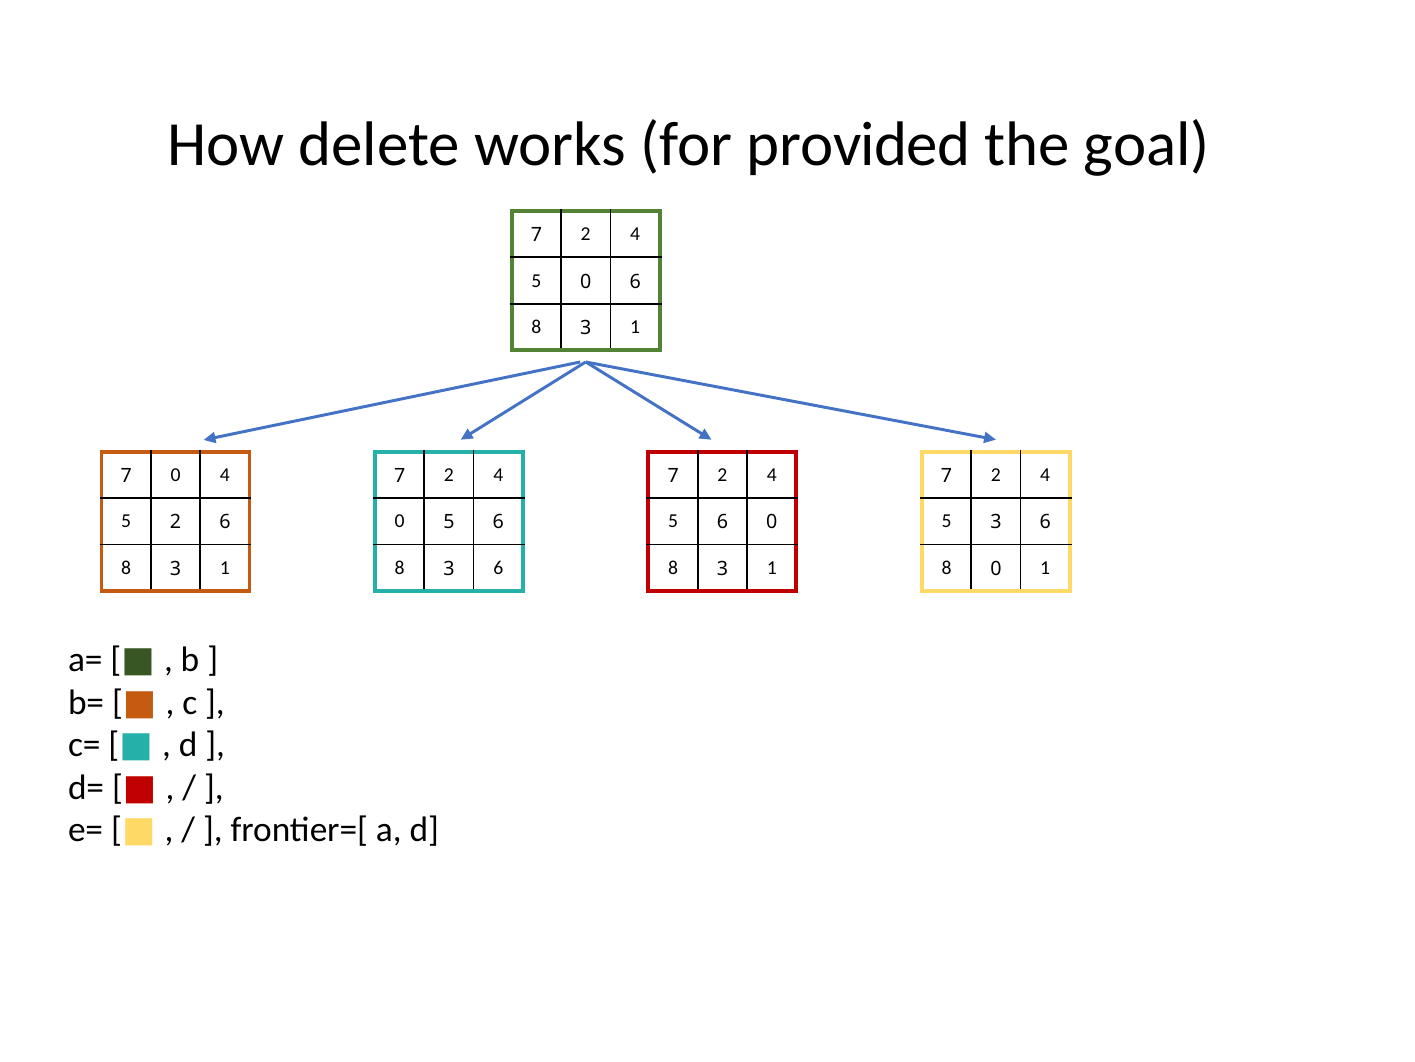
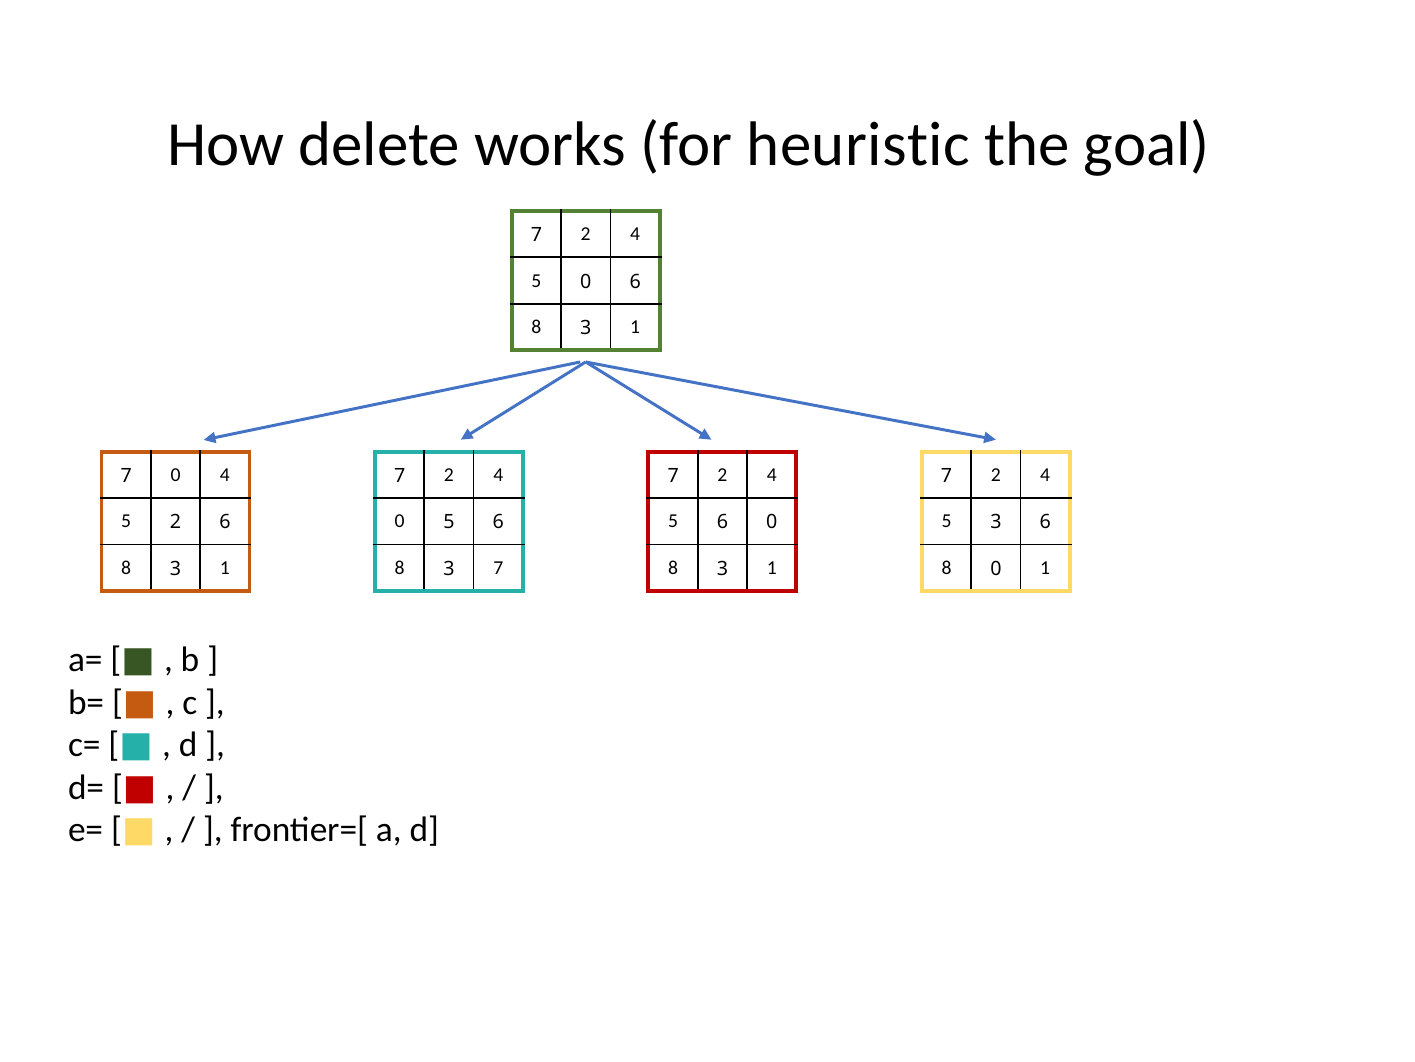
provided: provided -> heuristic
8 3 6: 6 -> 7
